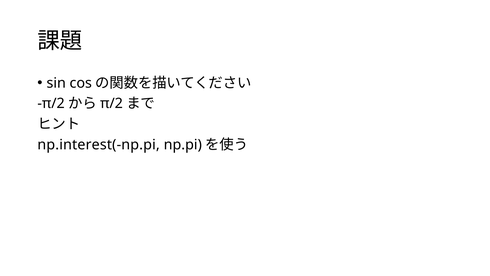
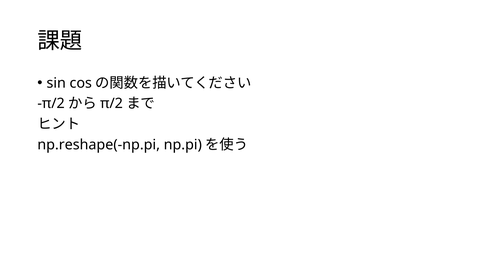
np.interest(-np.pi: np.interest(-np.pi -> np.reshape(-np.pi
